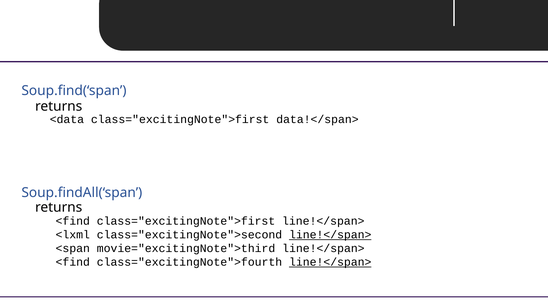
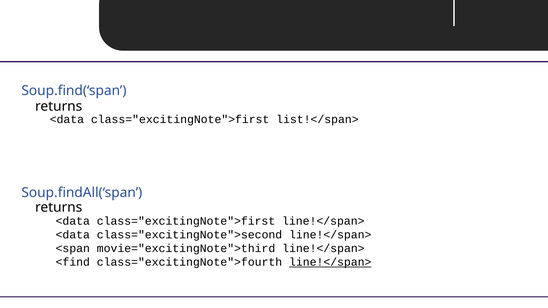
data!</span>: data!</span> -> list!</span>
<find at (73, 221): <find -> <data
<lxml at (73, 235): <lxml -> <data
line!</span> at (330, 235) underline: present -> none
